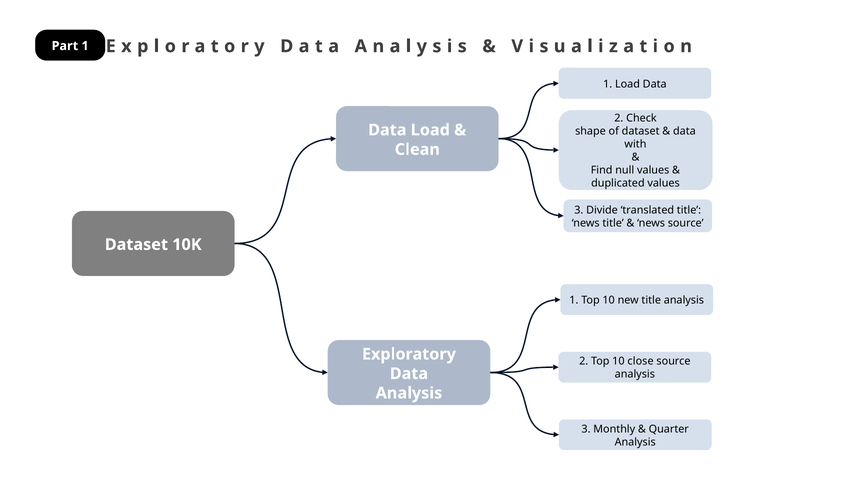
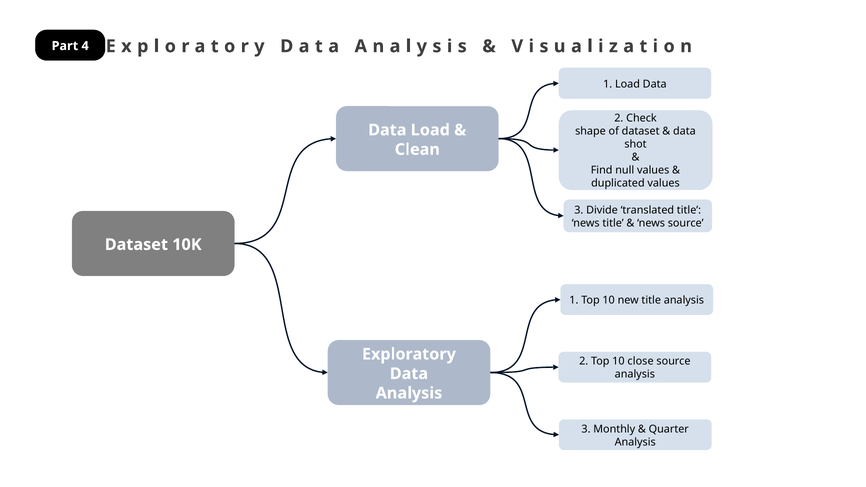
Part 1: 1 -> 4
with: with -> shot
